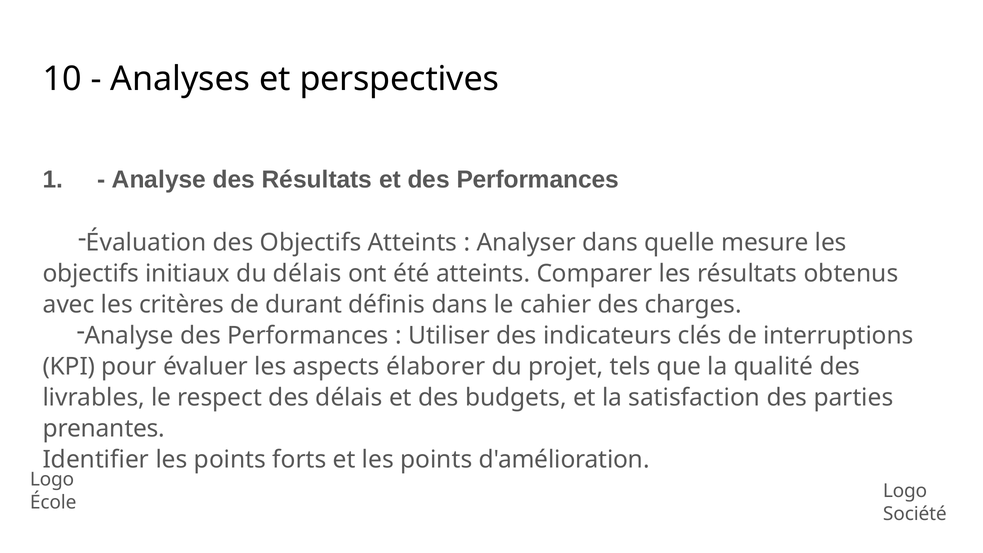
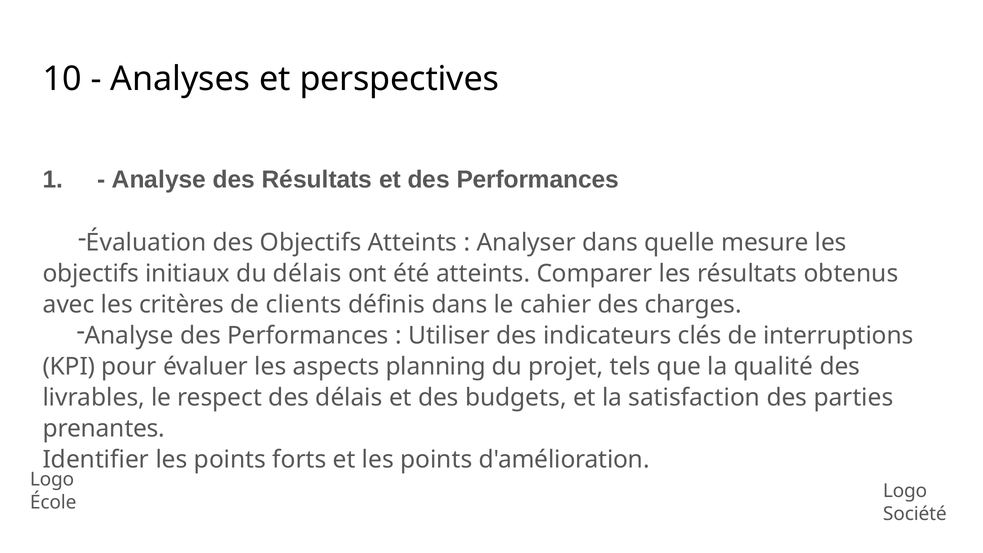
durant: durant -> clients
élaborer: élaborer -> planning
